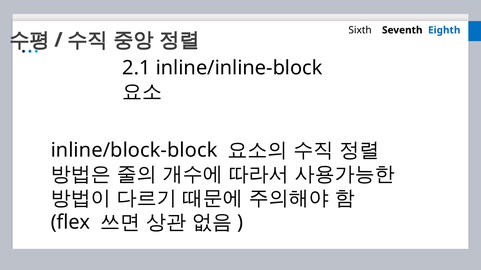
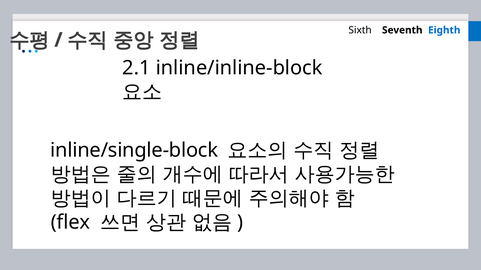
inline/block-block: inline/block-block -> inline/single-block
